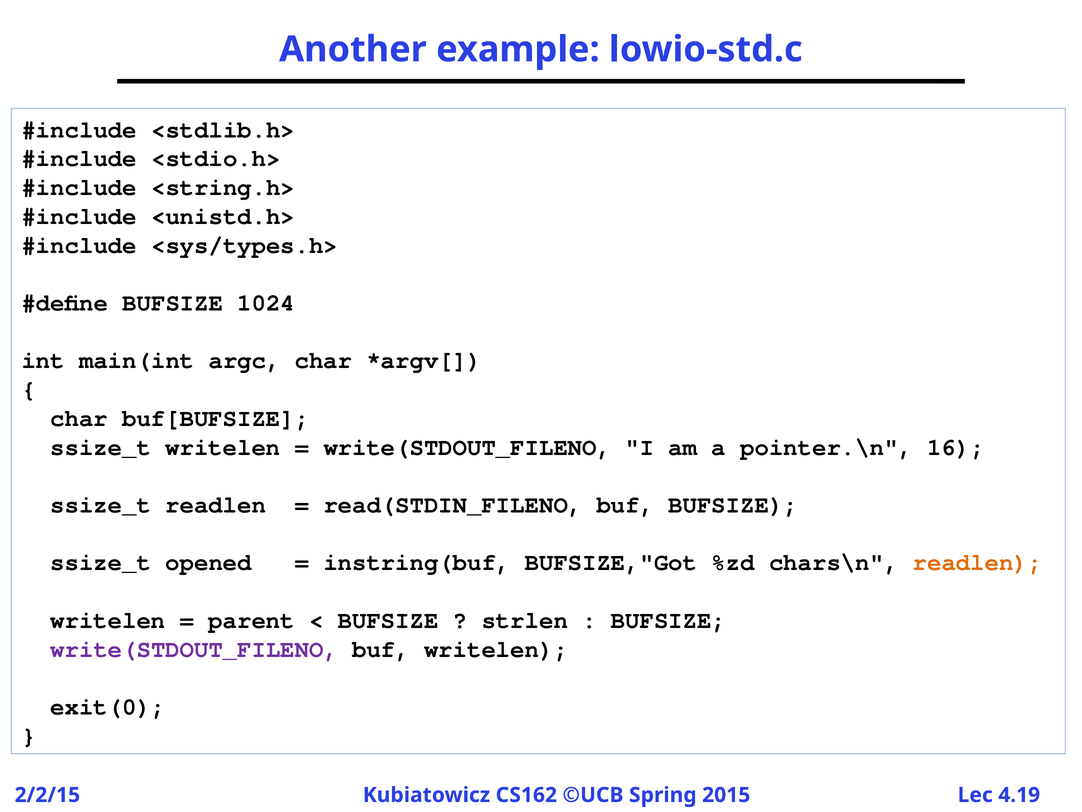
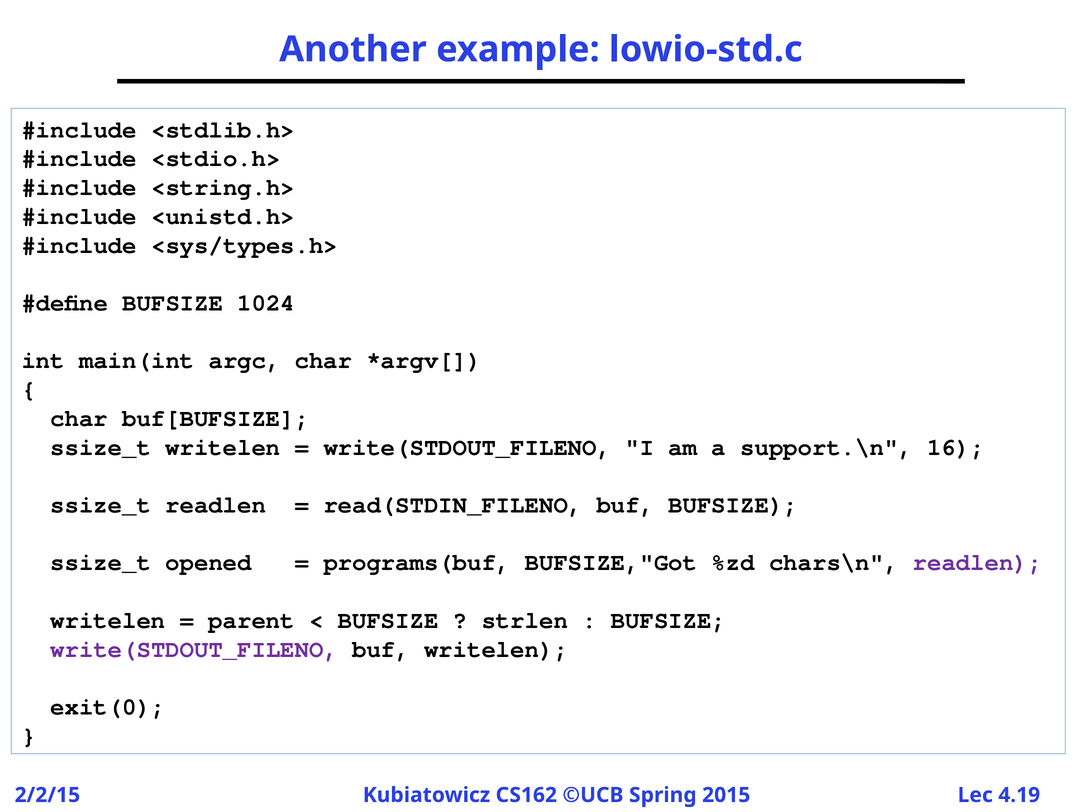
pointer.\n: pointer.\n -> support.\n
instring(buf: instring(buf -> programs(buf
readlen at (978, 562) colour: orange -> purple
